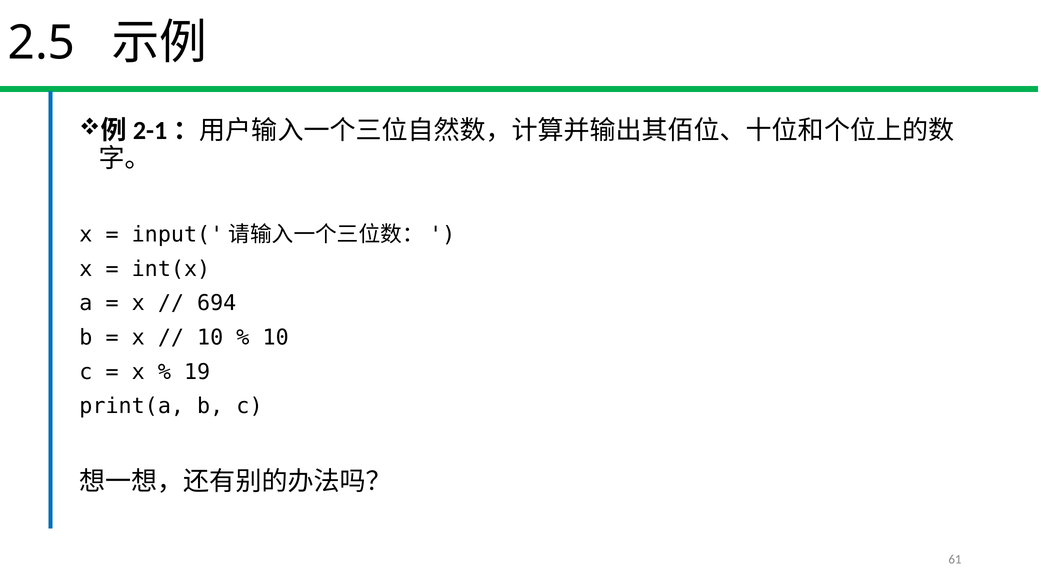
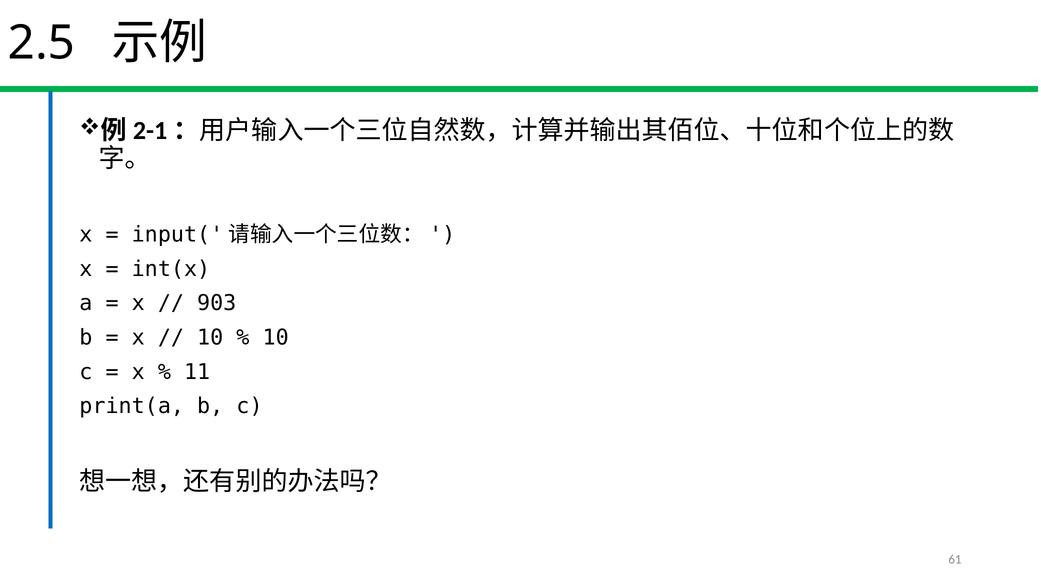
694: 694 -> 903
19: 19 -> 11
